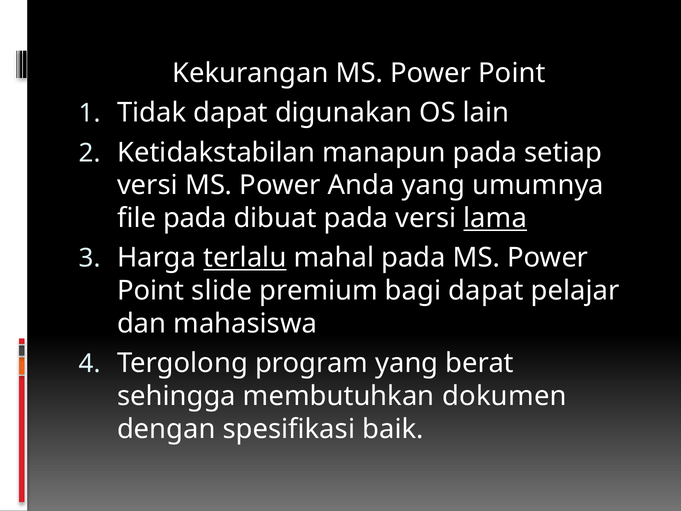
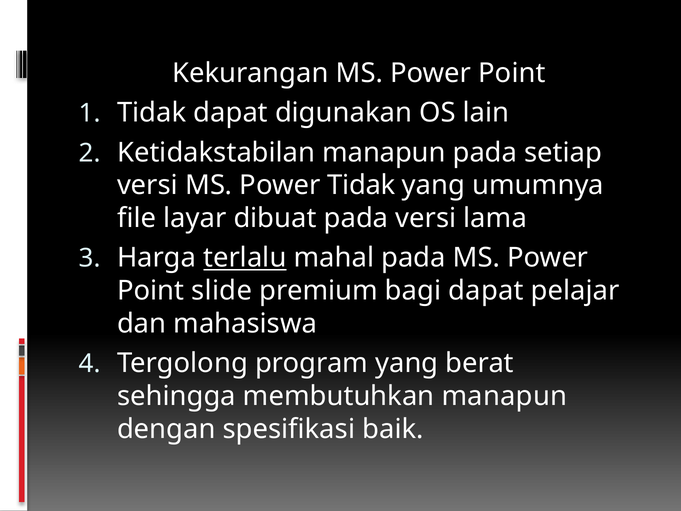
Power Anda: Anda -> Tidak
file pada: pada -> layar
lama underline: present -> none
membutuhkan dokumen: dokumen -> manapun
